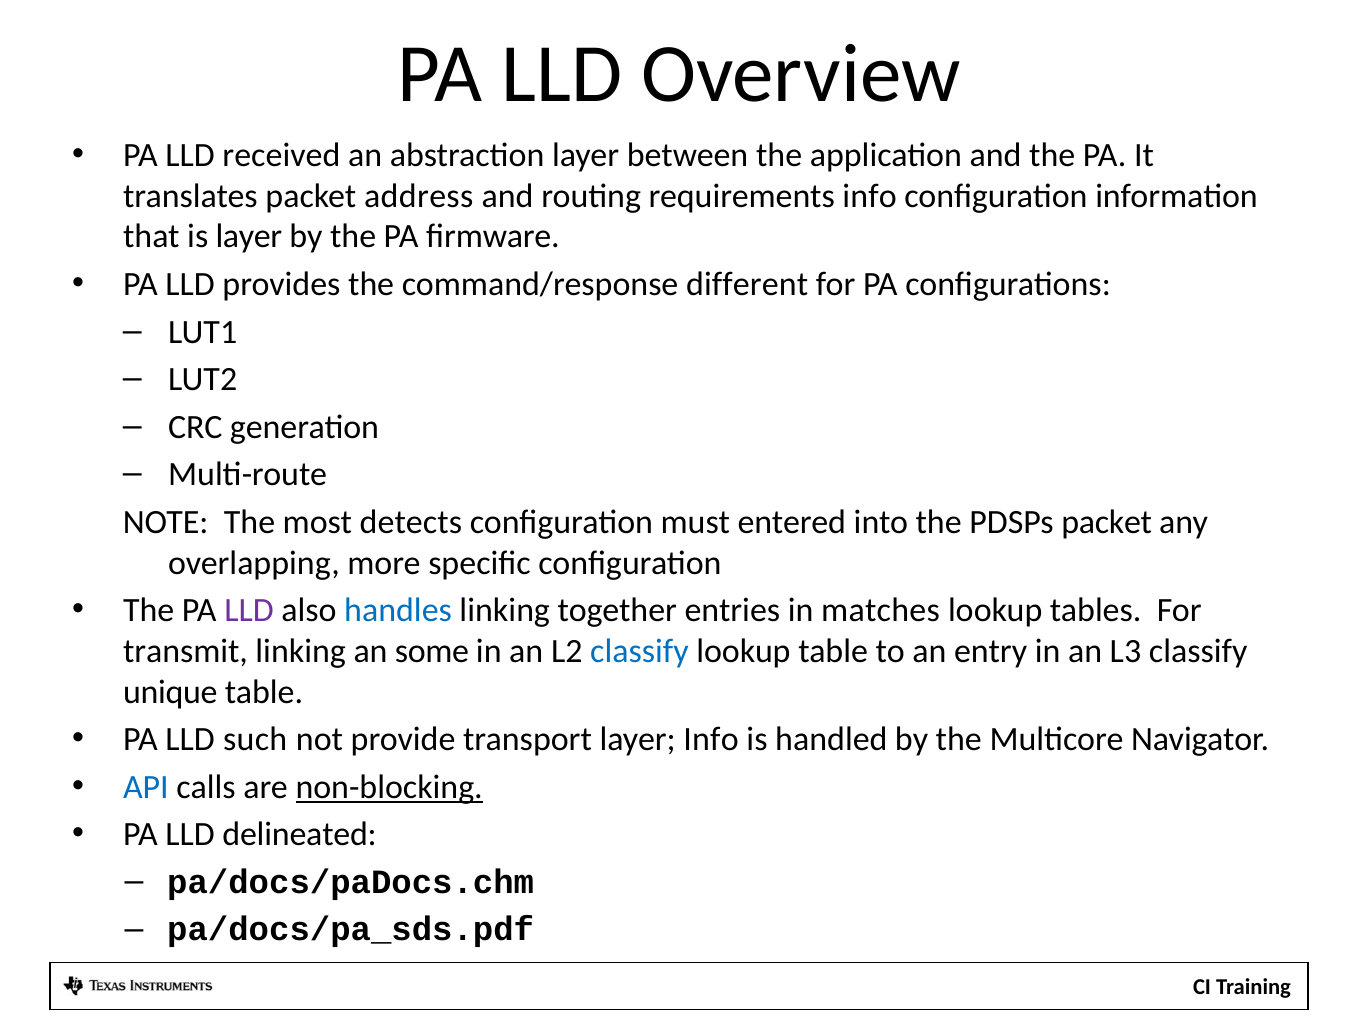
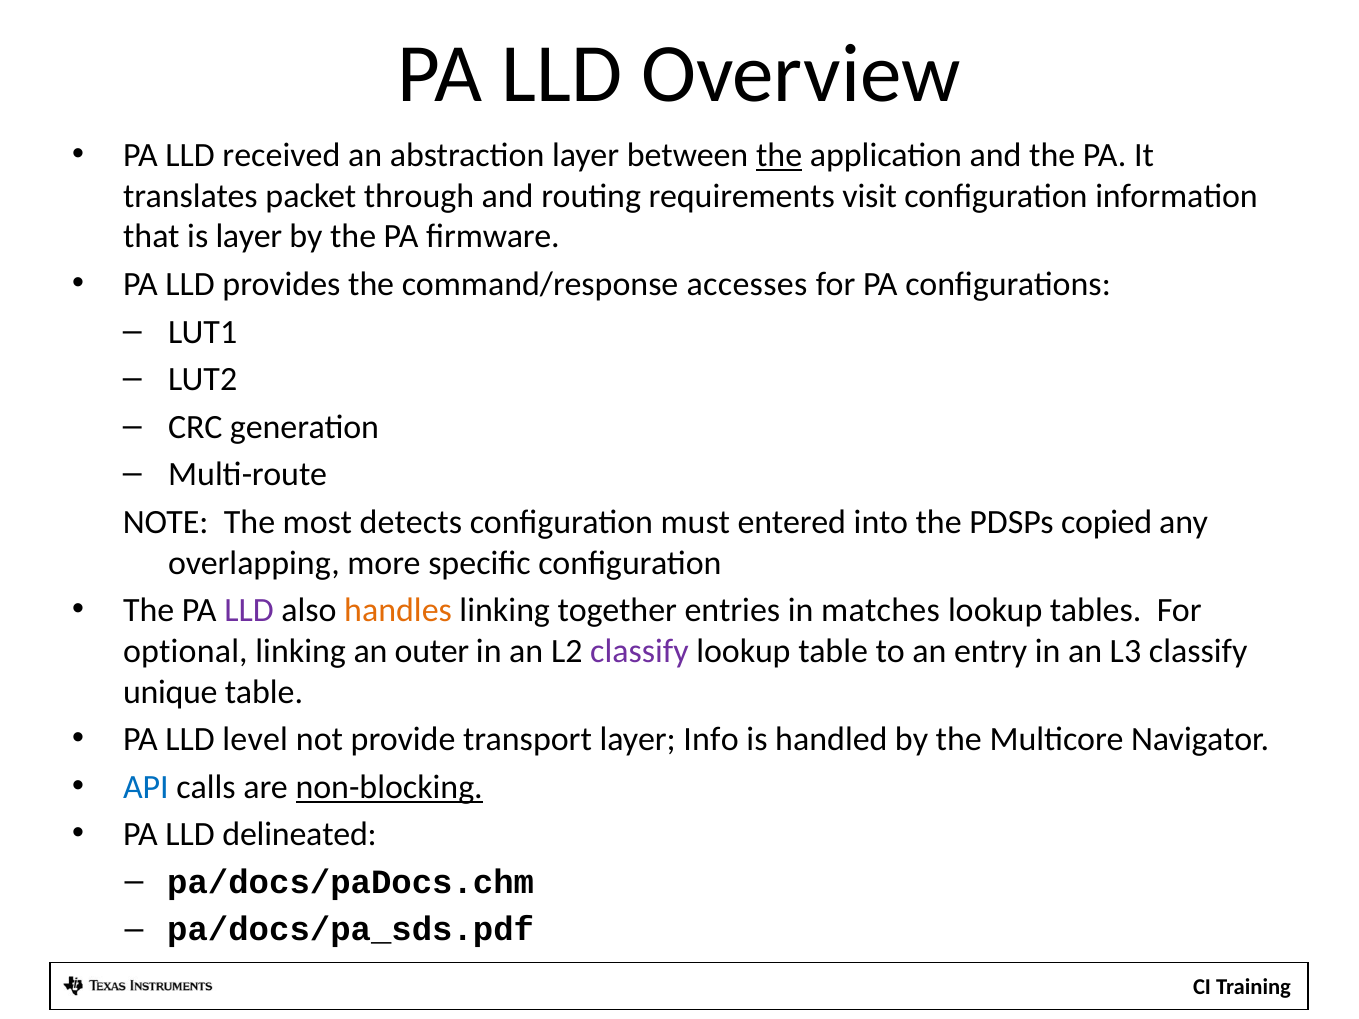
the at (779, 155) underline: none -> present
address: address -> through
requirements info: info -> visit
different: different -> accesses
PDSPs packet: packet -> copied
handles colour: blue -> orange
transmit: transmit -> optional
some: some -> outer
classify at (639, 651) colour: blue -> purple
such: such -> level
